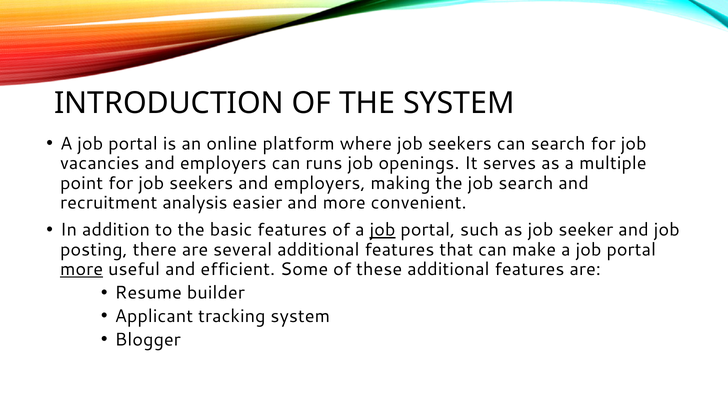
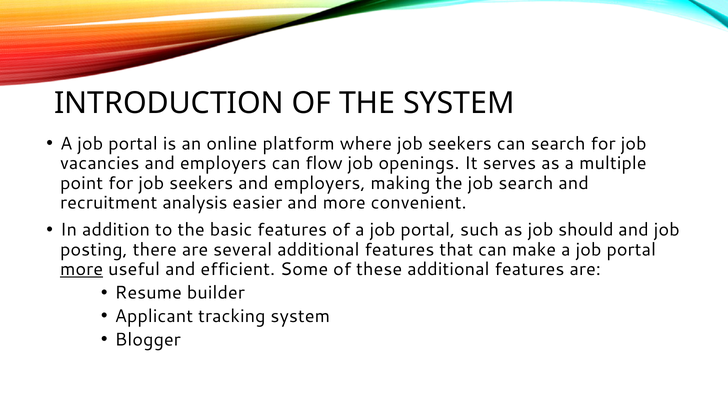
runs: runs -> flow
job at (382, 230) underline: present -> none
seeker: seeker -> should
